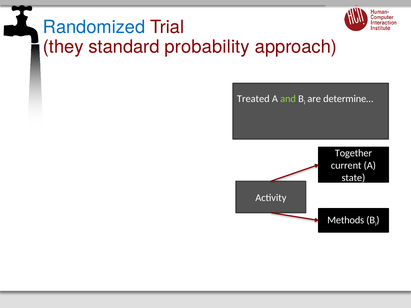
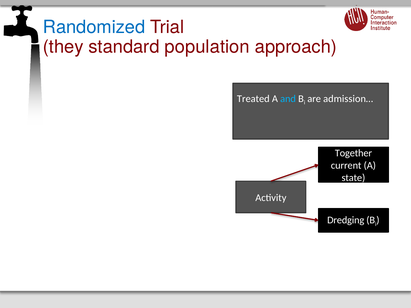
probability: probability -> population
and colour: light green -> light blue
determine…: determine… -> admission…
Methods: Methods -> Dredging
